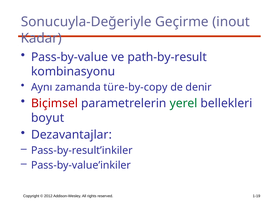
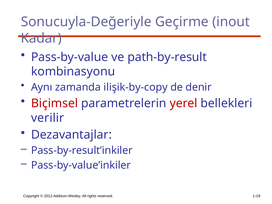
türe-by-copy: türe-by-copy -> ilişik-by-copy
yerel colour: green -> red
boyut: boyut -> verilir
